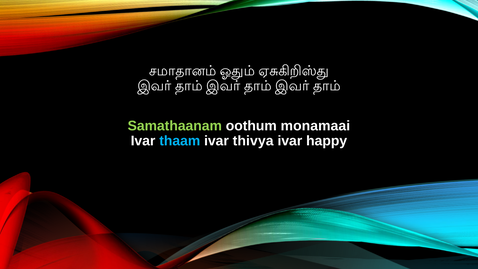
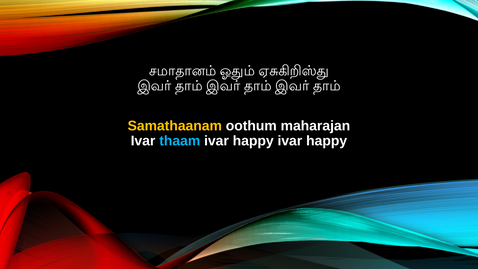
Samathaanam colour: light green -> yellow
monamaai: monamaai -> maharajan
thivya at (253, 141): thivya -> happy
